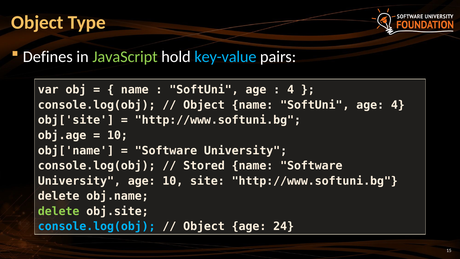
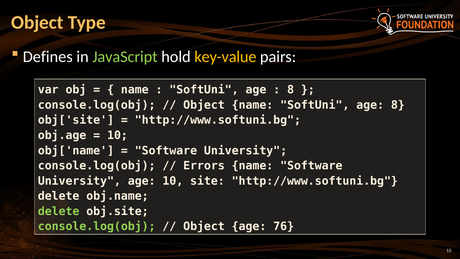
key-value colour: light blue -> yellow
4 at (291, 90): 4 -> 8
age 4: 4 -> 8
Stored: Stored -> Errors
console.log(obj at (97, 226) colour: light blue -> light green
24: 24 -> 76
